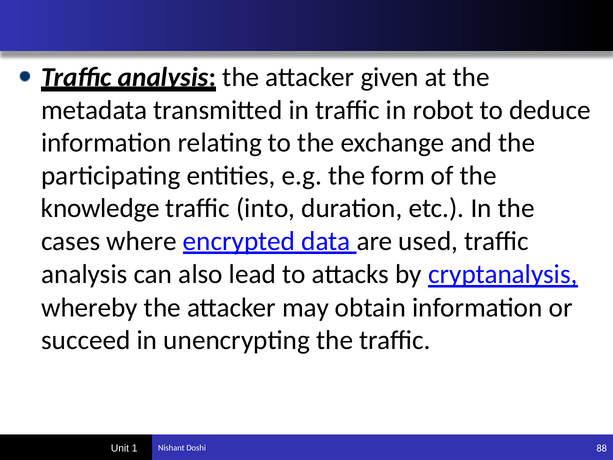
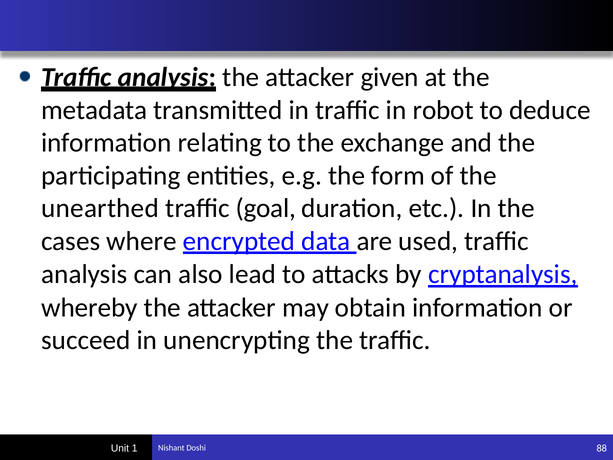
knowledge: knowledge -> unearthed
into: into -> goal
